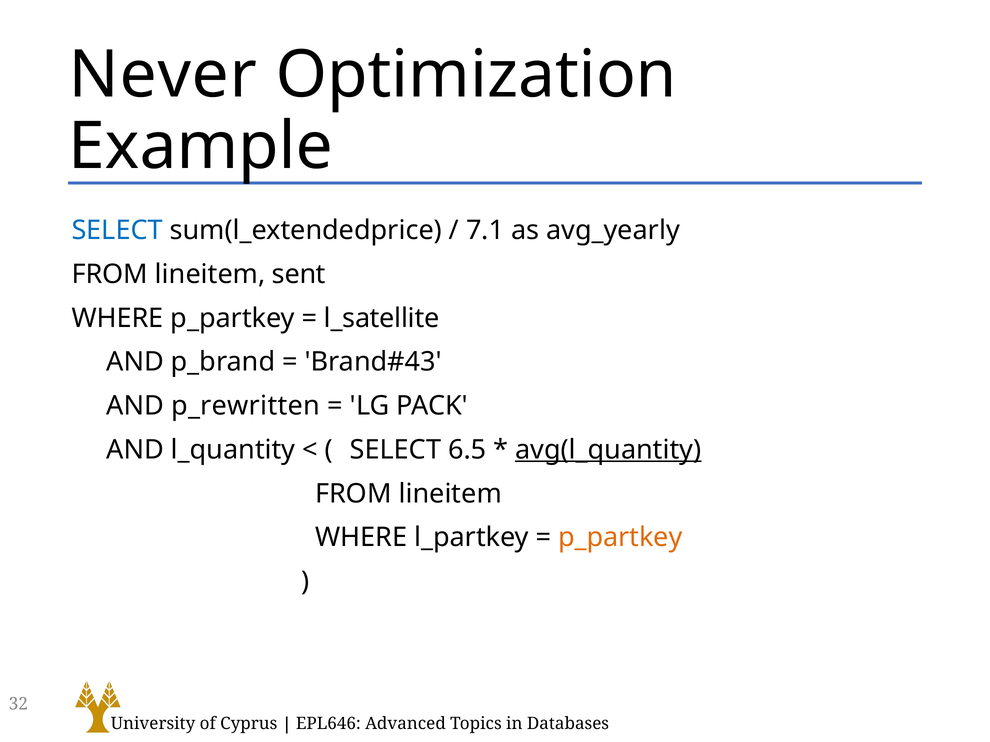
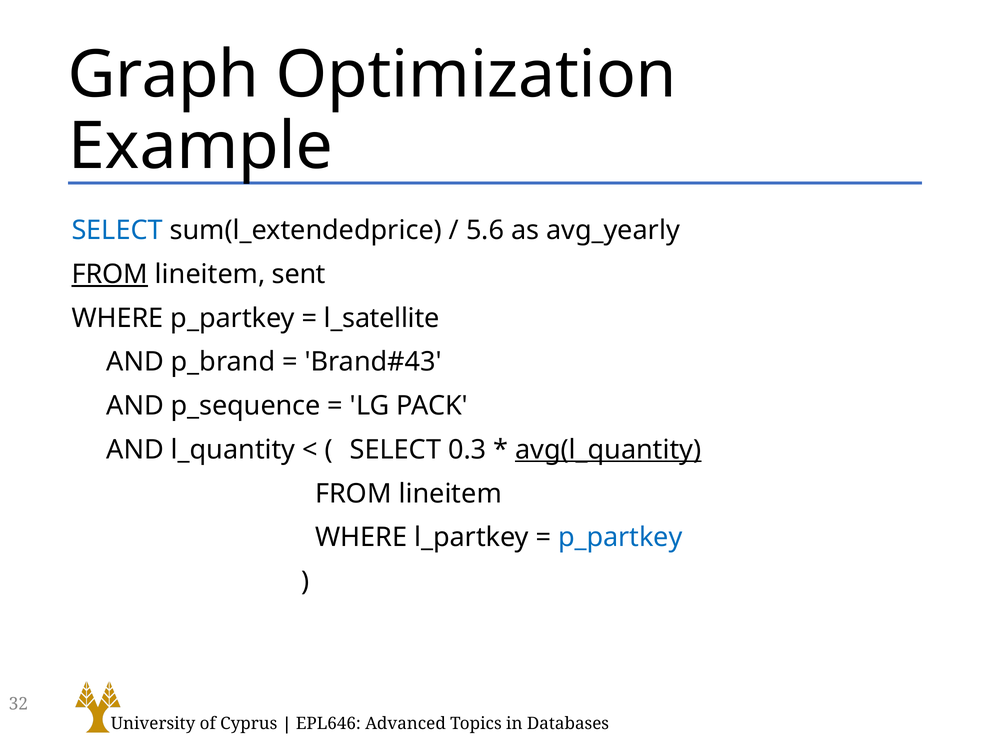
Never: Never -> Graph
7.1: 7.1 -> 5.6
FROM at (110, 275) underline: none -> present
p_rewritten: p_rewritten -> p_sequence
6.5: 6.5 -> 0.3
p_partkey at (620, 538) colour: orange -> blue
